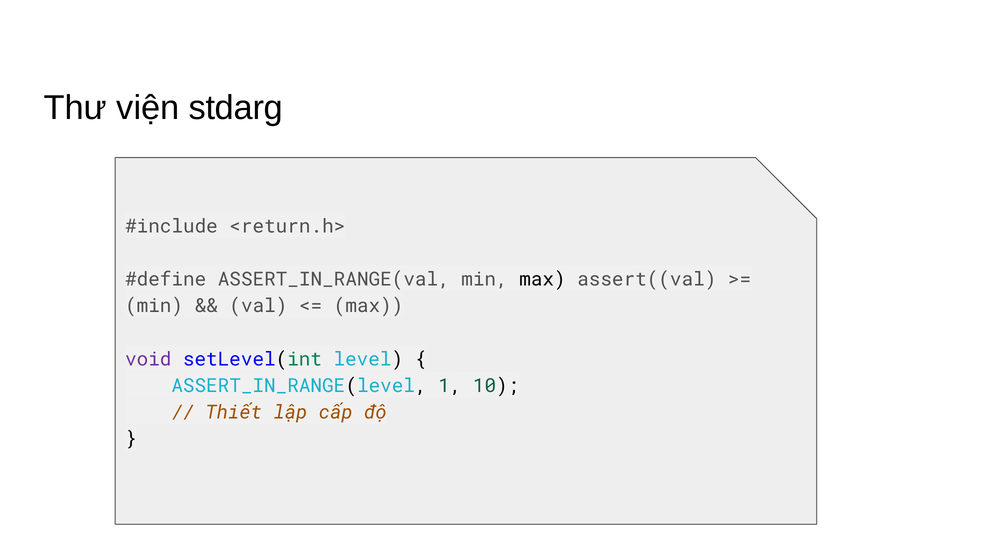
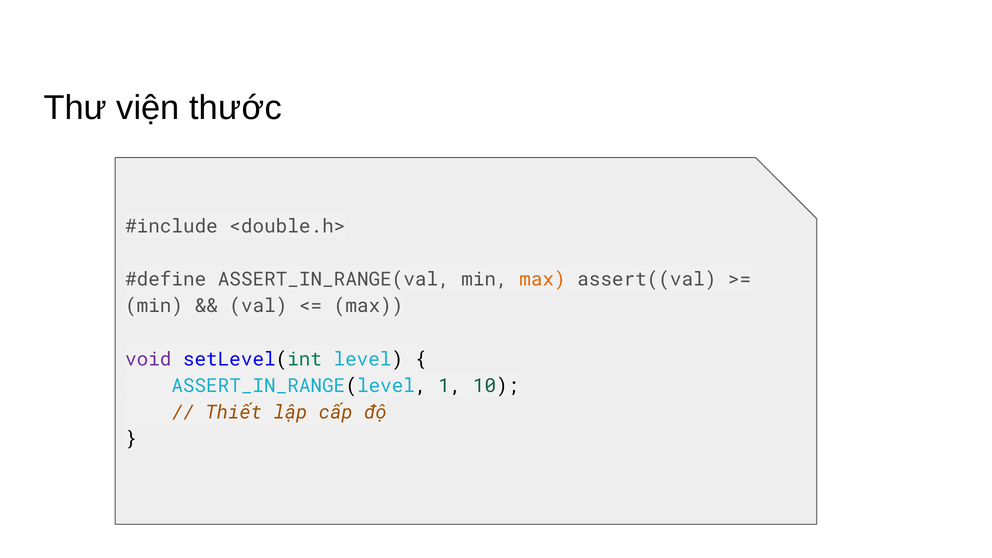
stdarg: stdarg -> thước
<return.h>: <return.h> -> <double.h>
max at (542, 279) colour: black -> orange
